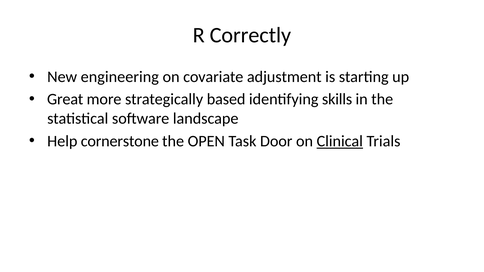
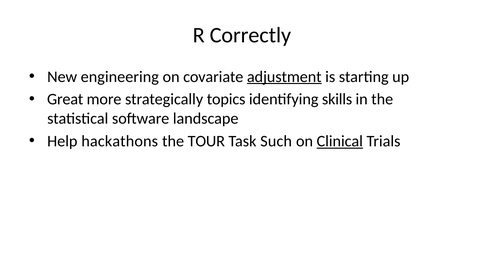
adjustment underline: none -> present
based: based -> topics
cornerstone: cornerstone -> hackathons
OPEN: OPEN -> TOUR
Door: Door -> Such
